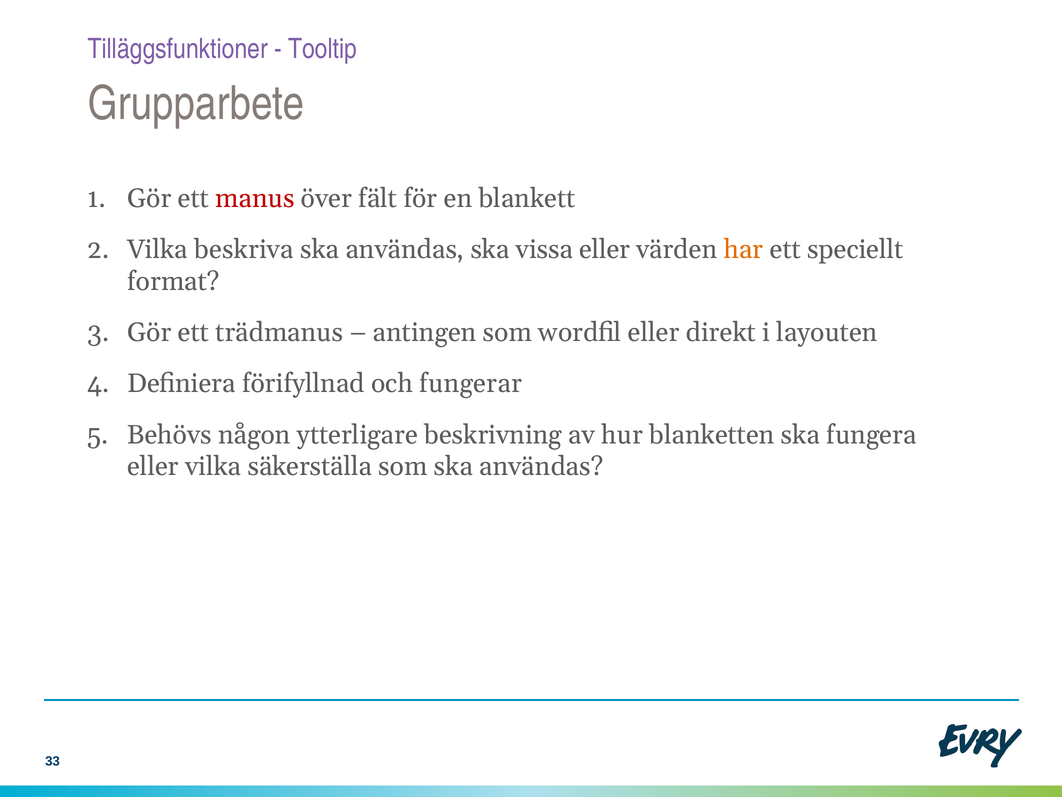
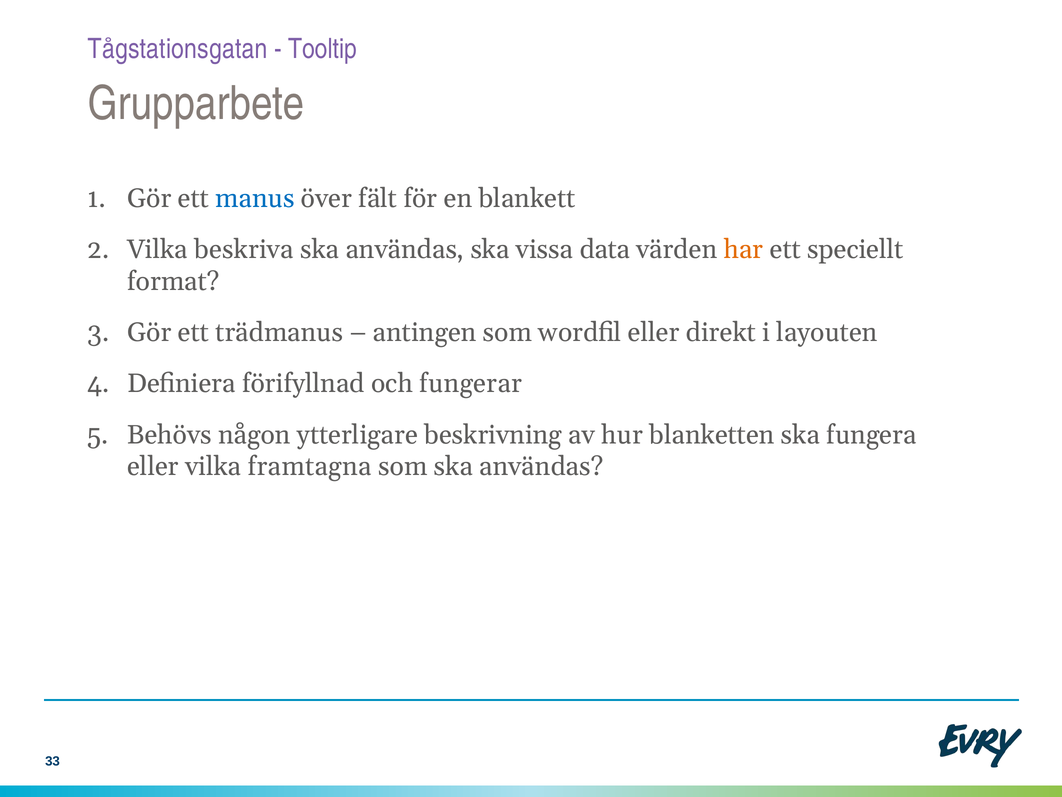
Tilläggsfunktioner: Tilläggsfunktioner -> Tågstationsgatan
manus colour: red -> blue
vissa eller: eller -> data
säkerställa: säkerställa -> framtagna
